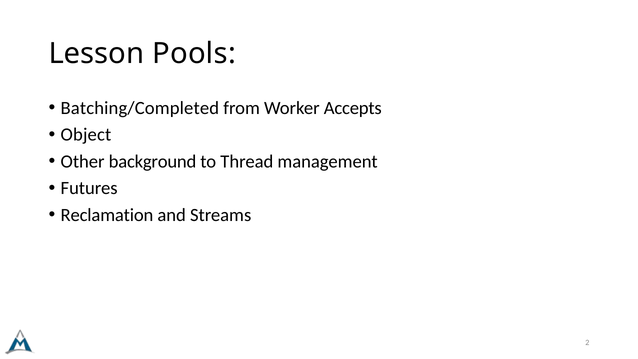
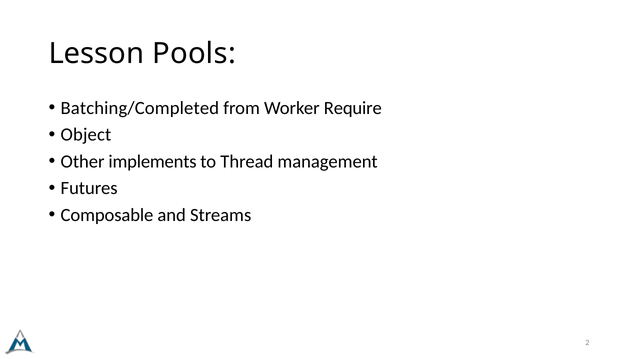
Accepts: Accepts -> Require
background: background -> implements
Reclamation: Reclamation -> Composable
